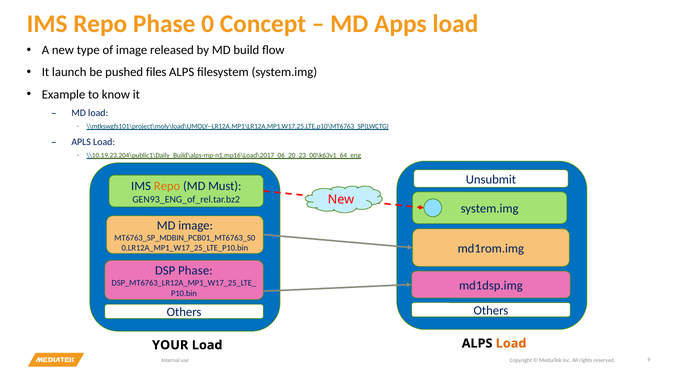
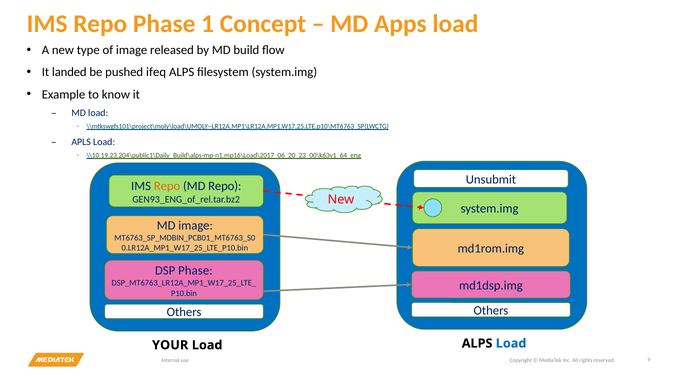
0: 0 -> 1
launch: launch -> landed
files: files -> ifeq
MD Must: Must -> Repo
Load at (511, 343) colour: orange -> blue
